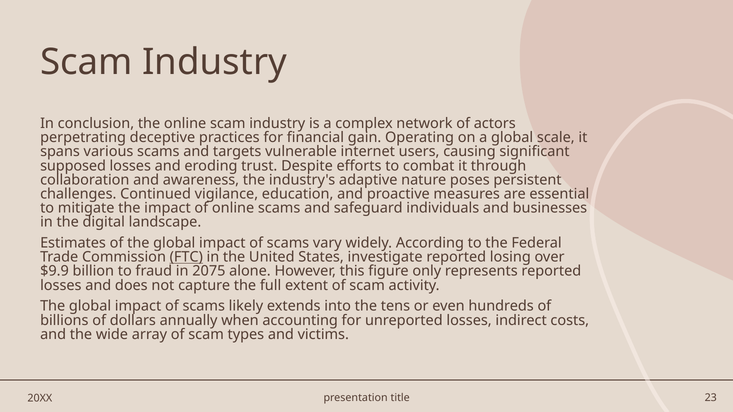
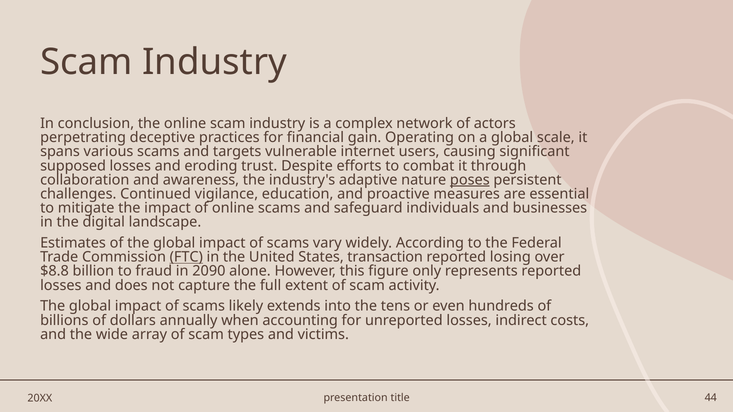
poses underline: none -> present
investigate: investigate -> transaction
$9.9: $9.9 -> $8.8
2075: 2075 -> 2090
23: 23 -> 44
